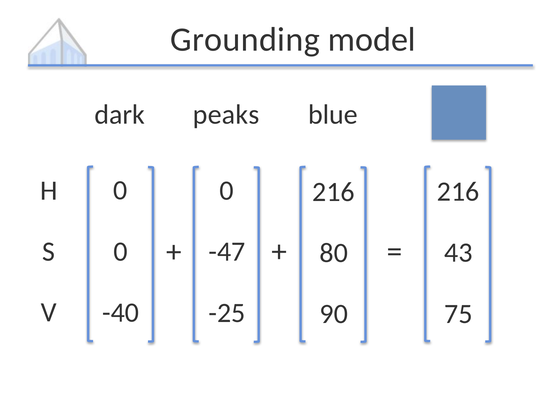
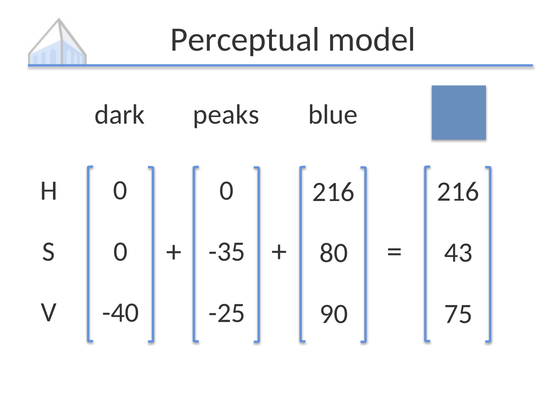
Grounding: Grounding -> Perceptual
-47: -47 -> -35
